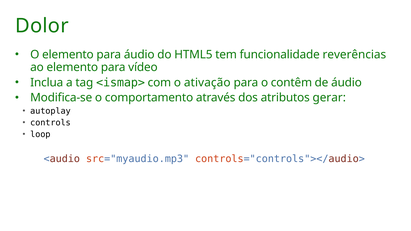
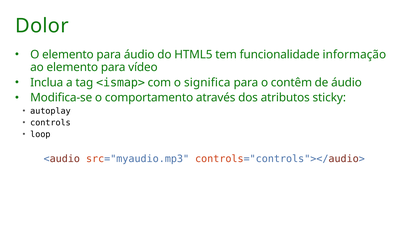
reverências: reverências -> informação
ativação: ativação -> significa
gerar: gerar -> sticky
